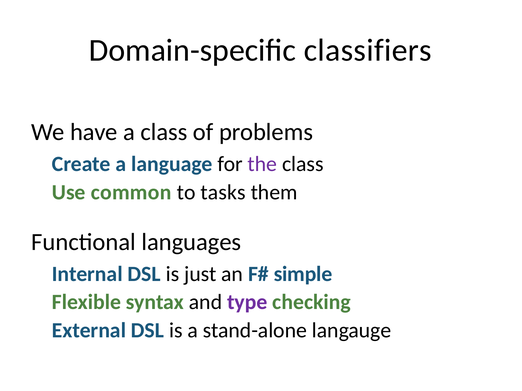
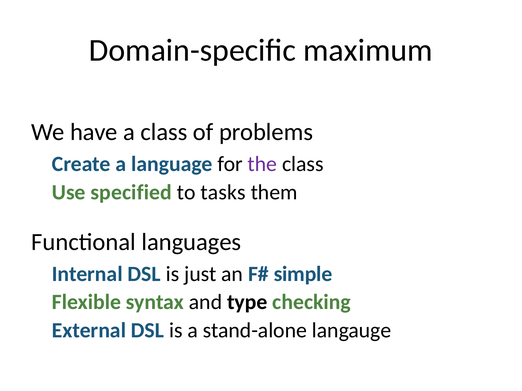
classifiers: classifiers -> maximum
common: common -> specified
type colour: purple -> black
